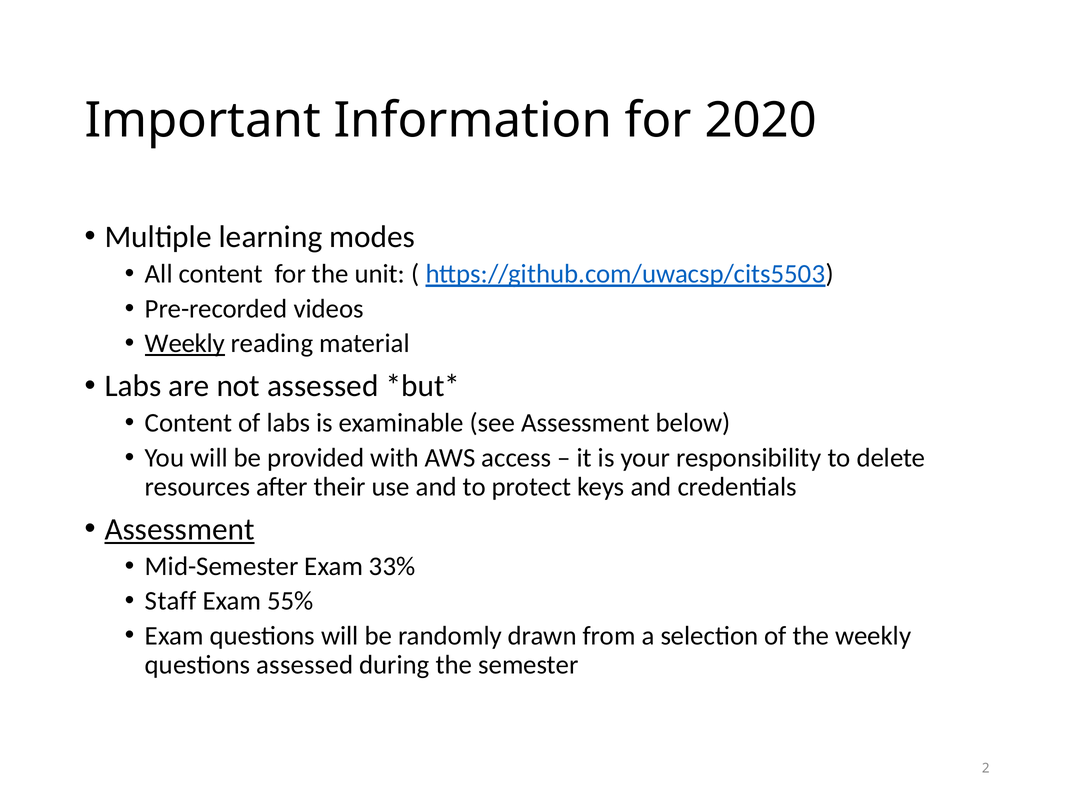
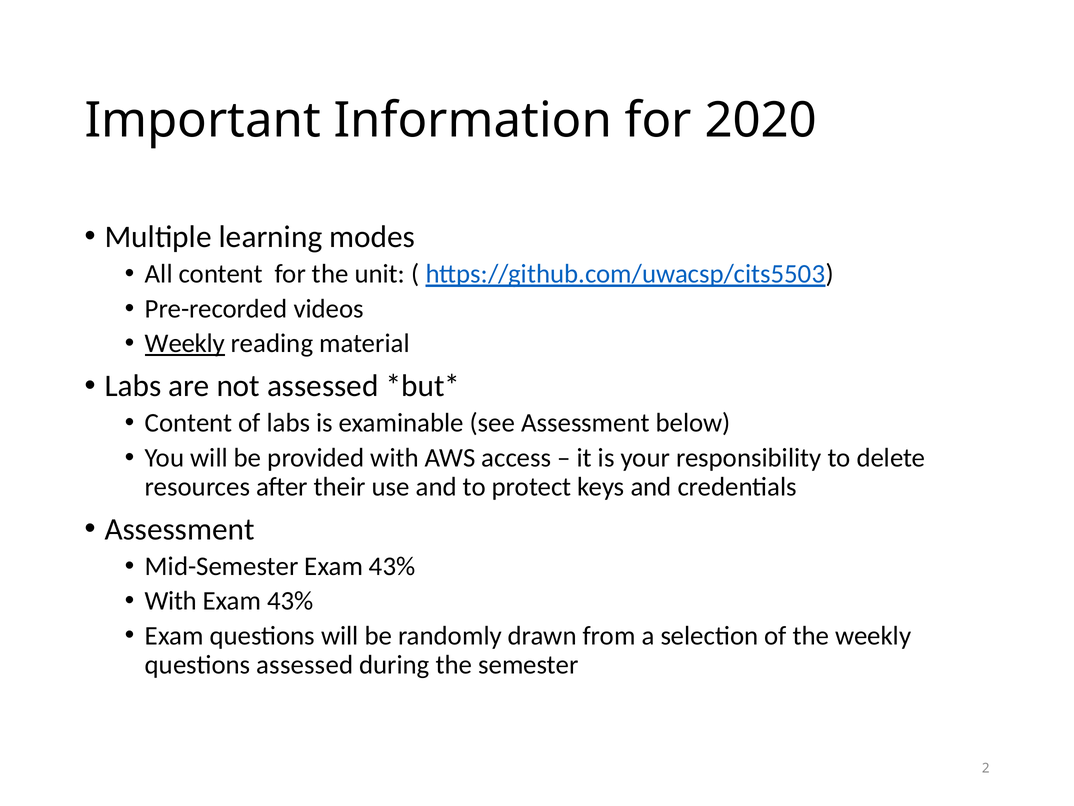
Assessment at (180, 529) underline: present -> none
Mid-Semester Exam 33%: 33% -> 43%
Staff at (171, 601): Staff -> With
55% at (290, 601): 55% -> 43%
